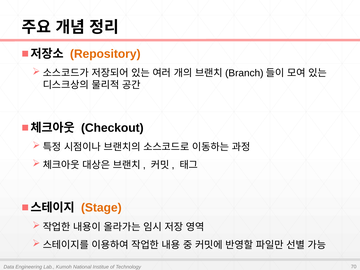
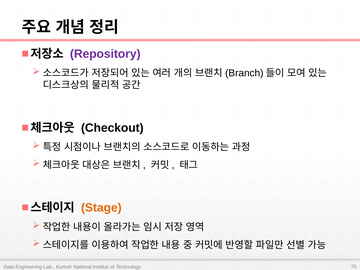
Repository colour: orange -> purple
